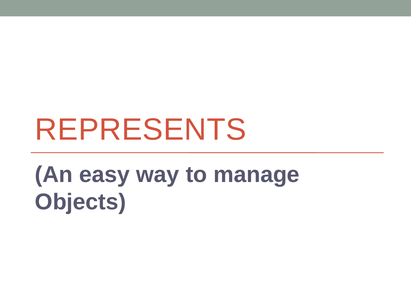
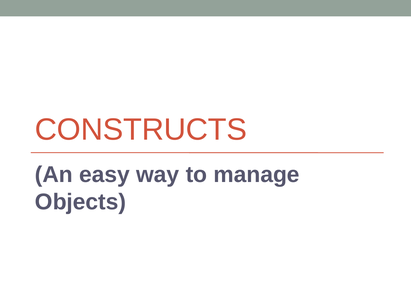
REPRESENTS: REPRESENTS -> CONSTRUCTS
